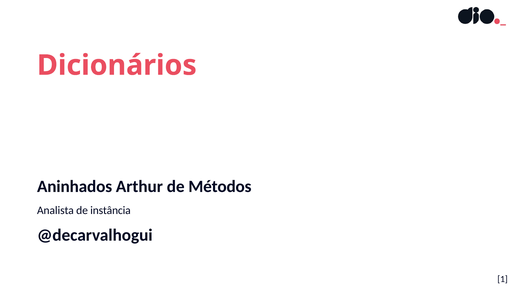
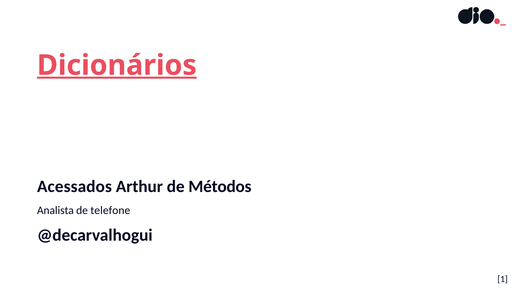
Dicionários underline: none -> present
Aninhados: Aninhados -> Acessados
instância: instância -> telefone
